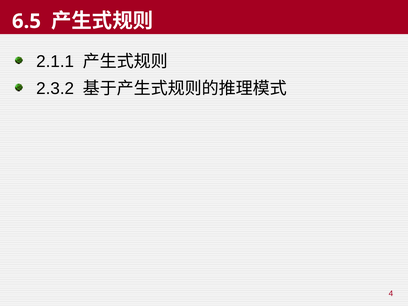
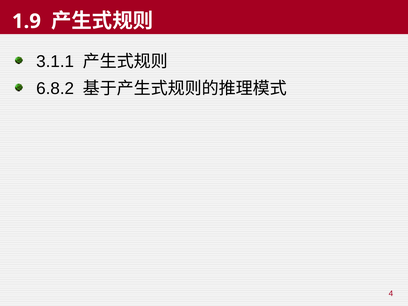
6.5: 6.5 -> 1.9
2.1.1: 2.1.1 -> 3.1.1
2.3.2: 2.3.2 -> 6.8.2
